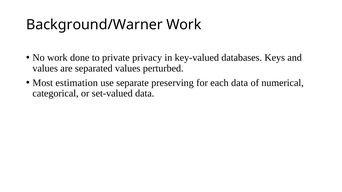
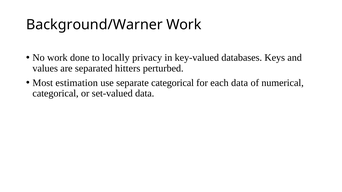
private: private -> locally
separated values: values -> hitters
separate preserving: preserving -> categorical
